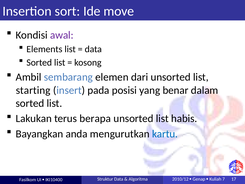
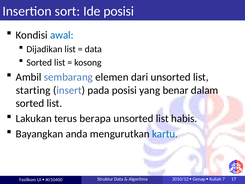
Ide move: move -> posisi
awal colour: purple -> blue
Elements: Elements -> Dijadikan
